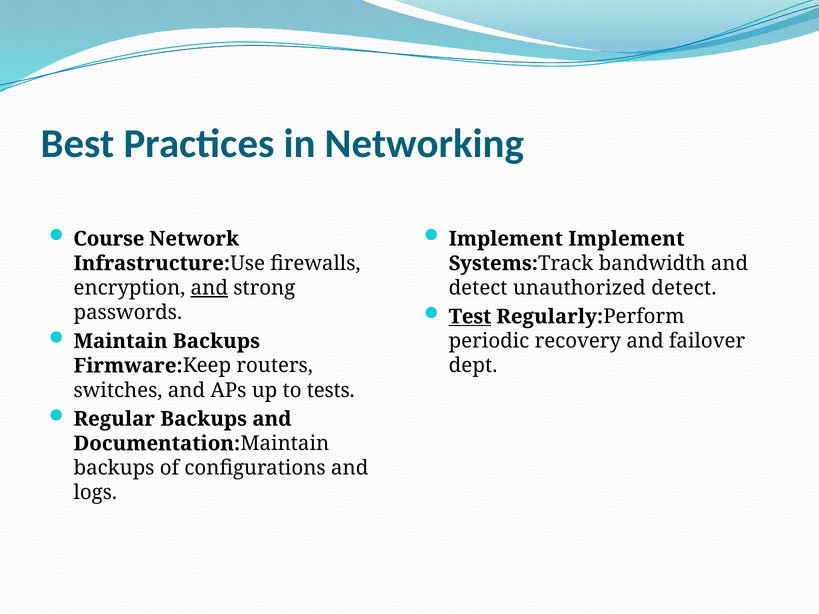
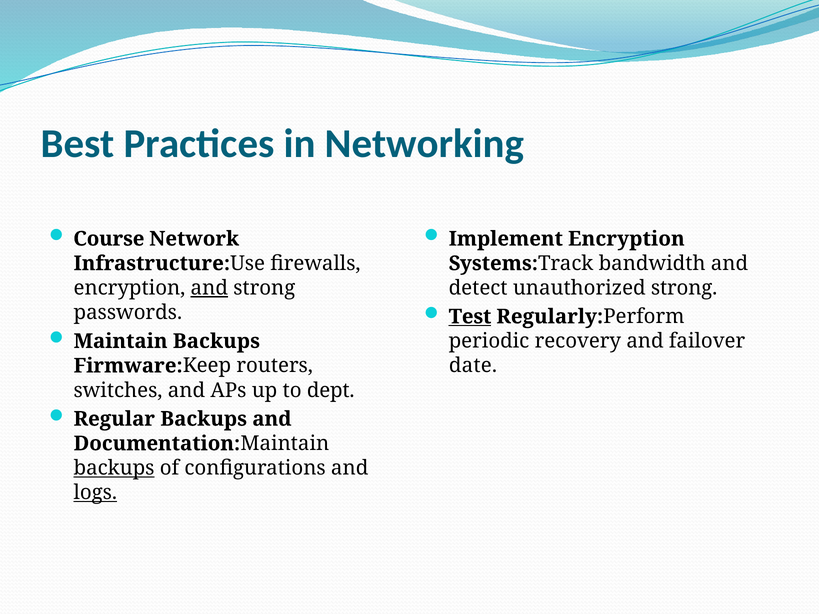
Implement Implement: Implement -> Encryption
unauthorized detect: detect -> strong
dept: dept -> date
tests: tests -> dept
backups at (114, 468) underline: none -> present
logs underline: none -> present
